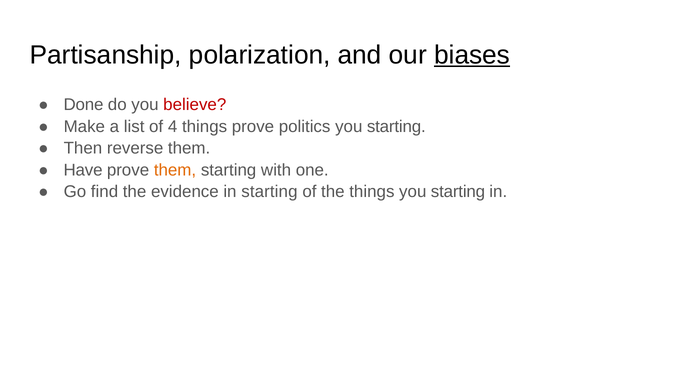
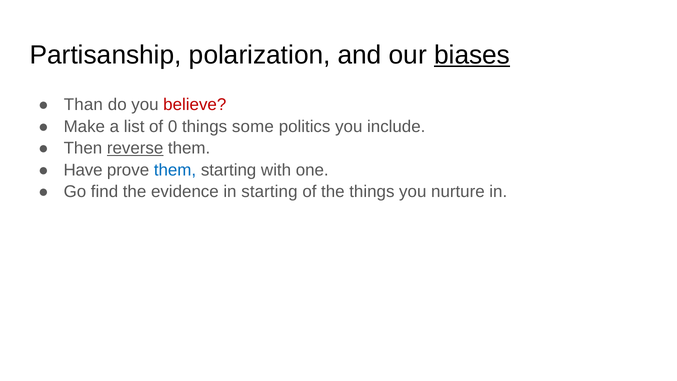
Done: Done -> Than
4: 4 -> 0
things prove: prove -> some
politics you starting: starting -> include
reverse underline: none -> present
them at (175, 170) colour: orange -> blue
things you starting: starting -> nurture
